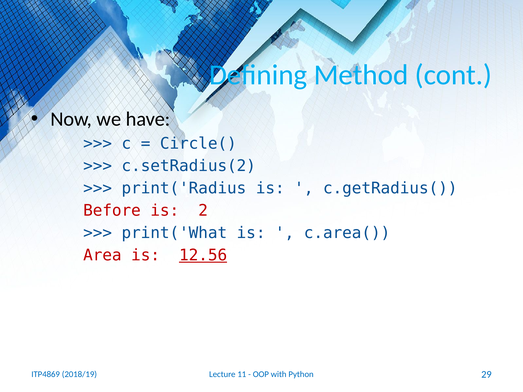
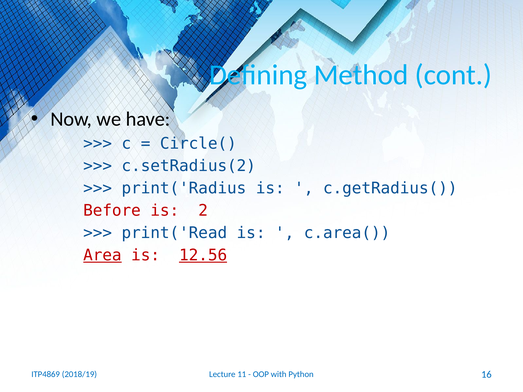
print('What: print('What -> print('Read
Area underline: none -> present
29: 29 -> 16
